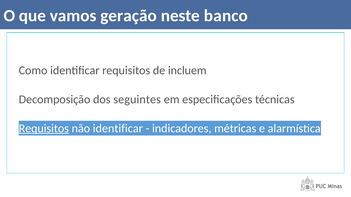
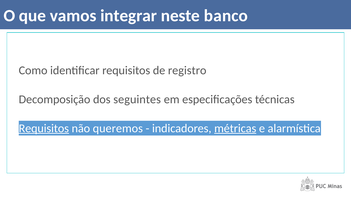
geração: geração -> integrar
incluem: incluem -> registro
não identificar: identificar -> queremos
métricas underline: none -> present
